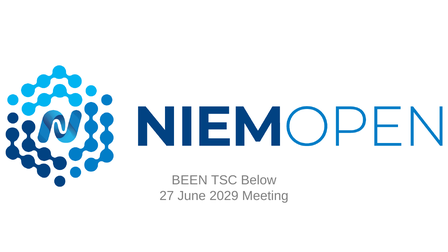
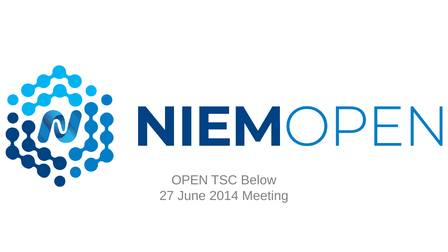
BEEN: BEEN -> OPEN
2029: 2029 -> 2014
